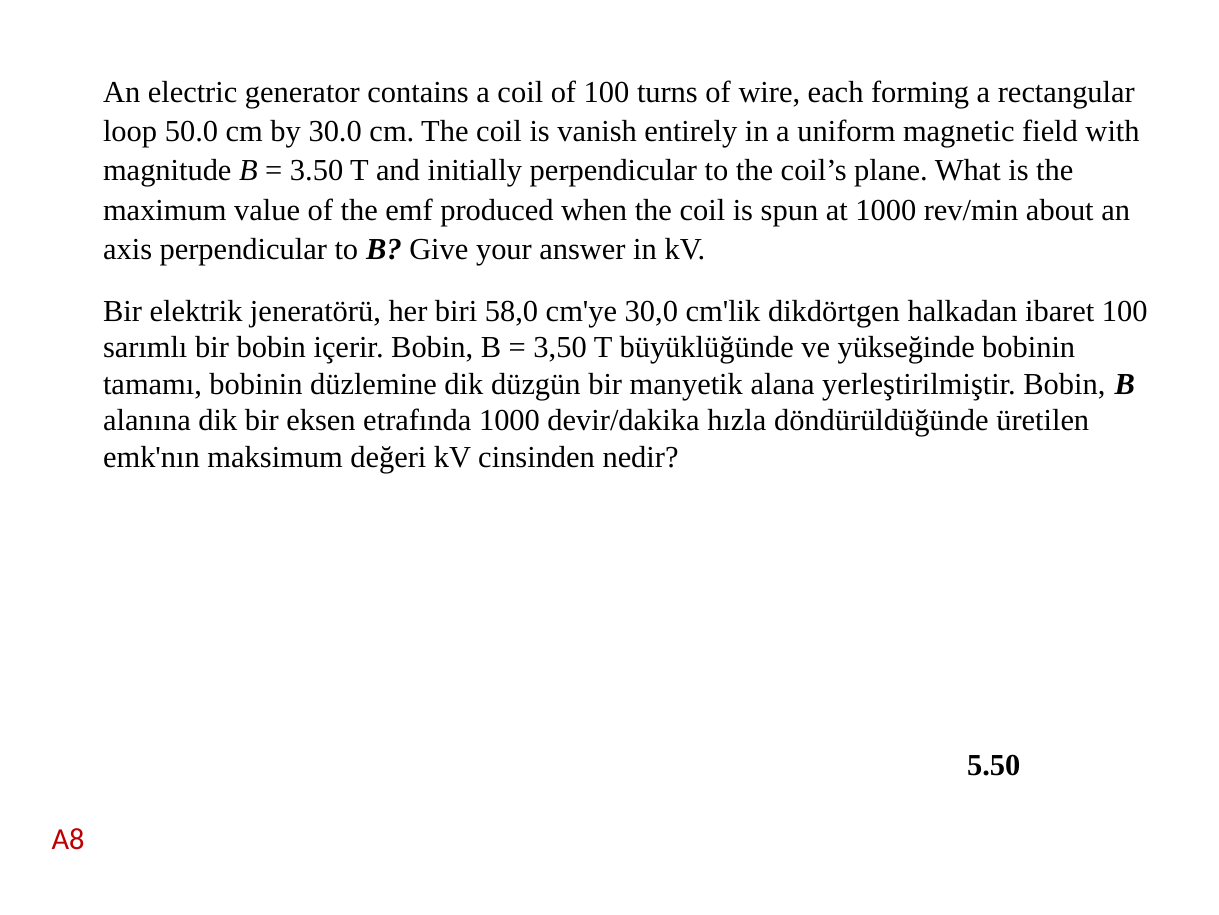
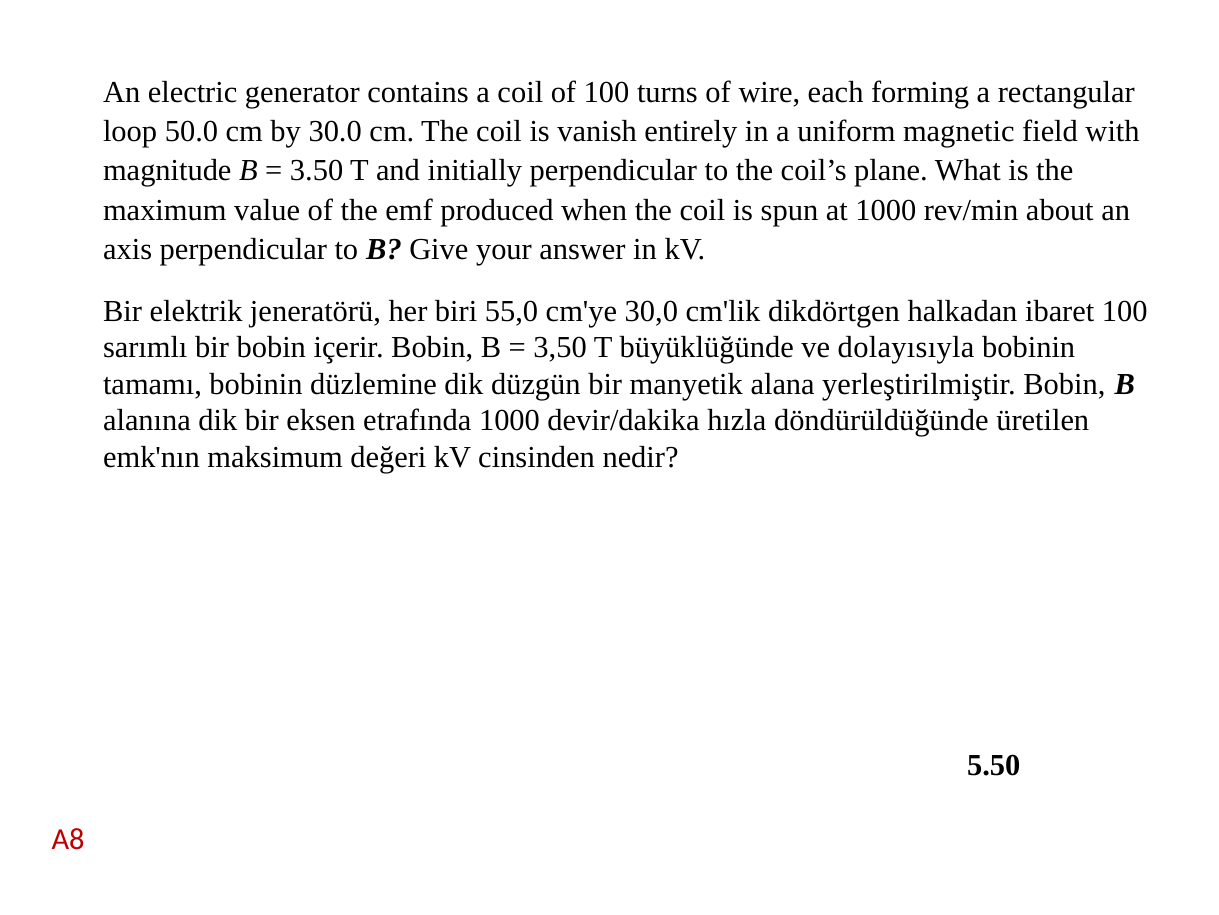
58,0: 58,0 -> 55,0
yükseğinde: yükseğinde -> dolayısıyla
